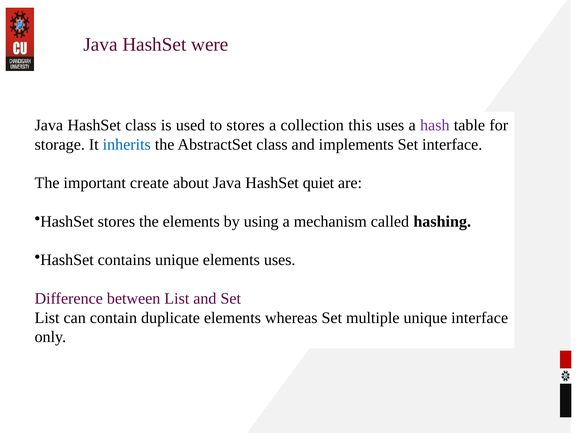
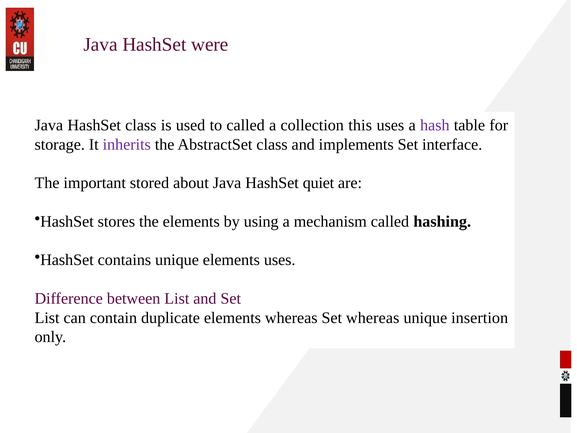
to stores: stores -> called
inherits colour: blue -> purple
create: create -> stored
Set multiple: multiple -> whereas
unique interface: interface -> insertion
